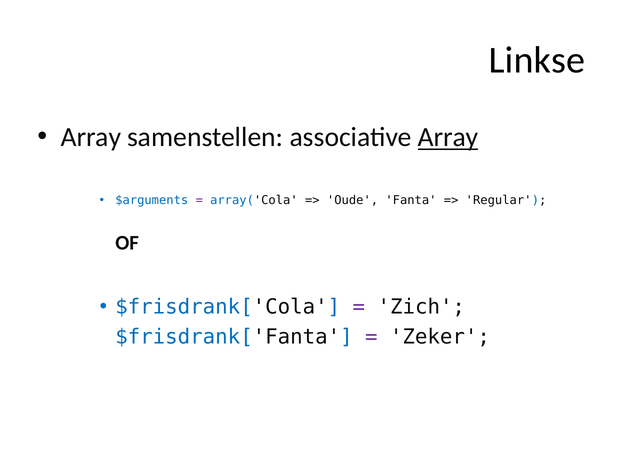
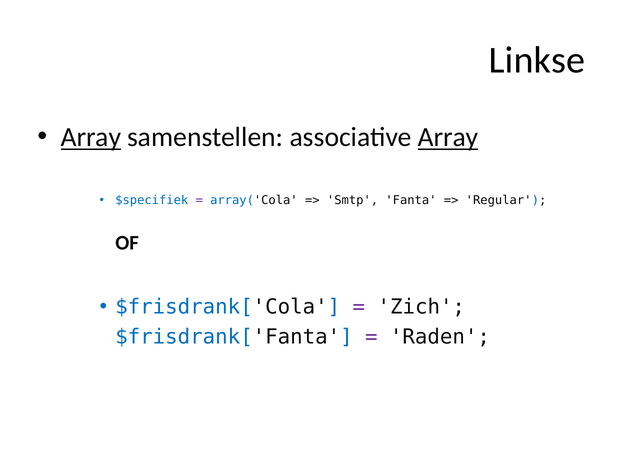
Array at (91, 137) underline: none -> present
$arguments: $arguments -> $specifiek
Oude: Oude -> Smtp
Zeker: Zeker -> Raden
